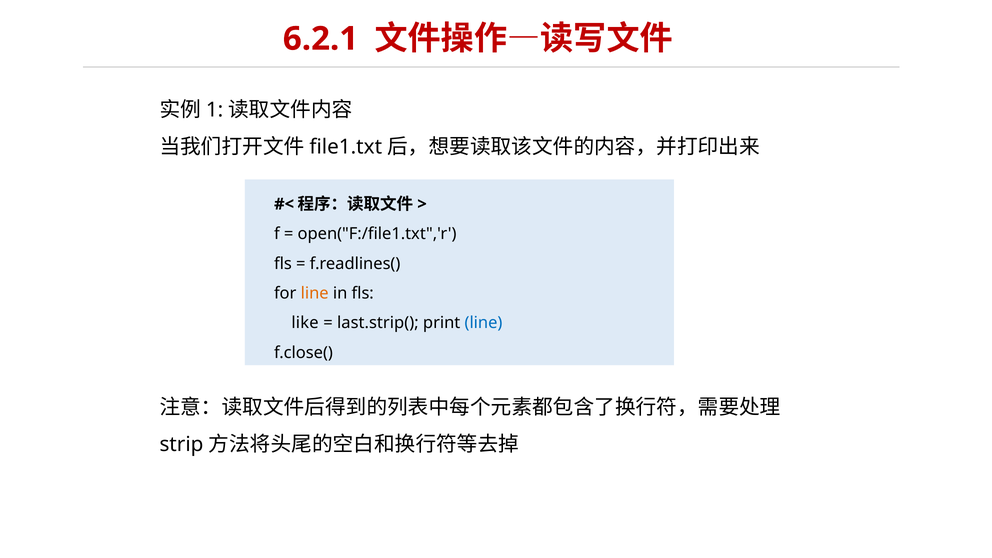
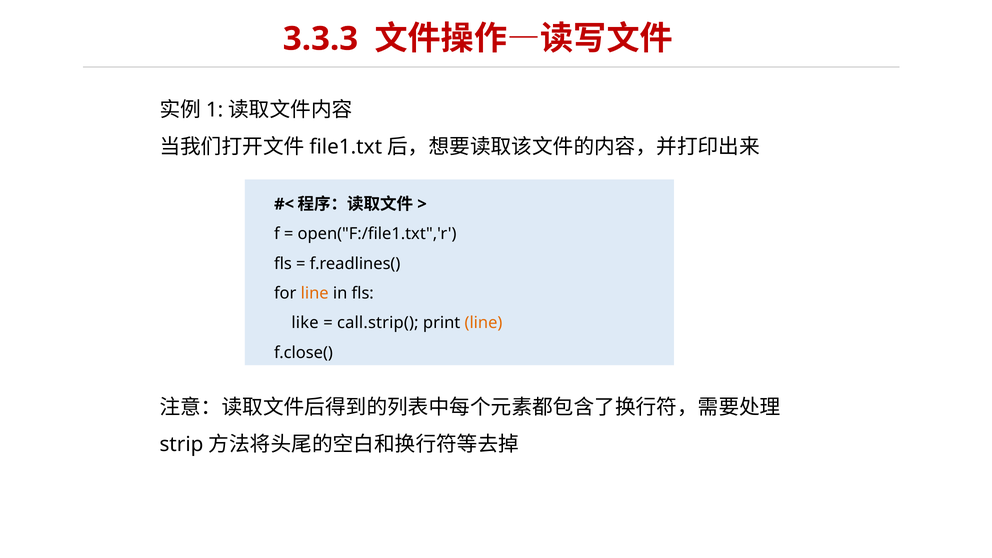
6.2.1: 6.2.1 -> 3.3.3
last.strip(: last.strip( -> call.strip(
line at (483, 323) colour: blue -> orange
